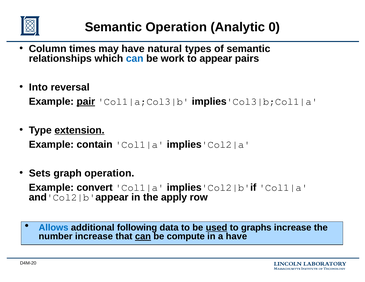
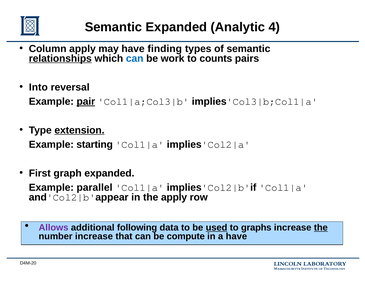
Semantic Operation: Operation -> Expanded
0: 0 -> 4
Column times: times -> apply
natural: natural -> finding
relationships underline: none -> present
appear: appear -> counts
contain: contain -> starting
Sets: Sets -> First
graph operation: operation -> expanded
convert: convert -> parallel
Allows colour: blue -> purple
the at (321, 228) underline: none -> present
can at (143, 236) underline: present -> none
